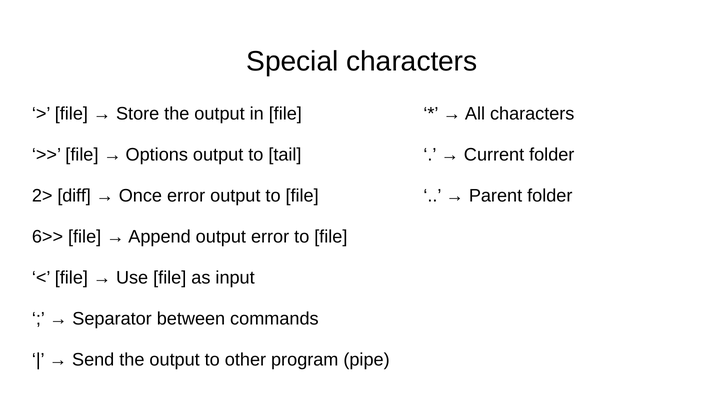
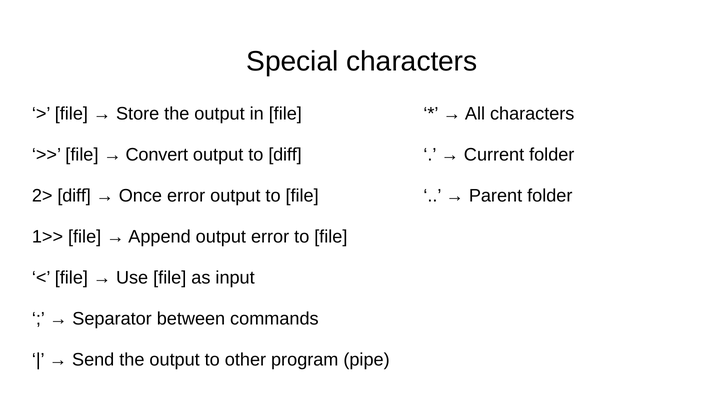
Options: Options -> Convert
to tail: tail -> diff
6>>: 6>> -> 1>>
